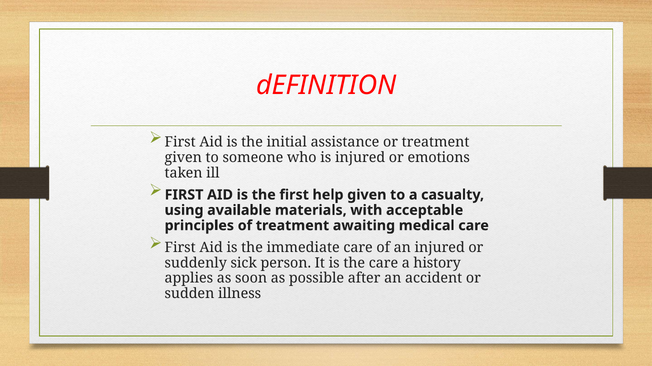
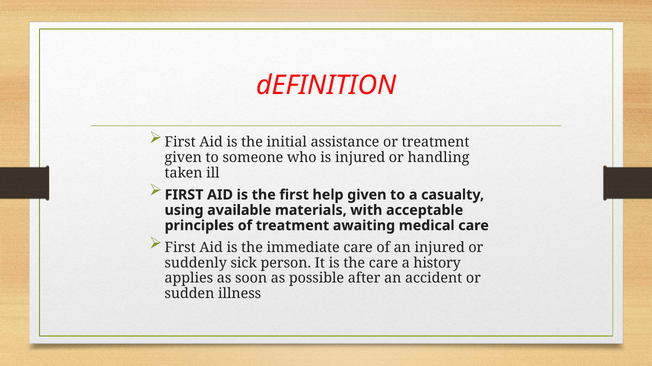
emotions: emotions -> handling
